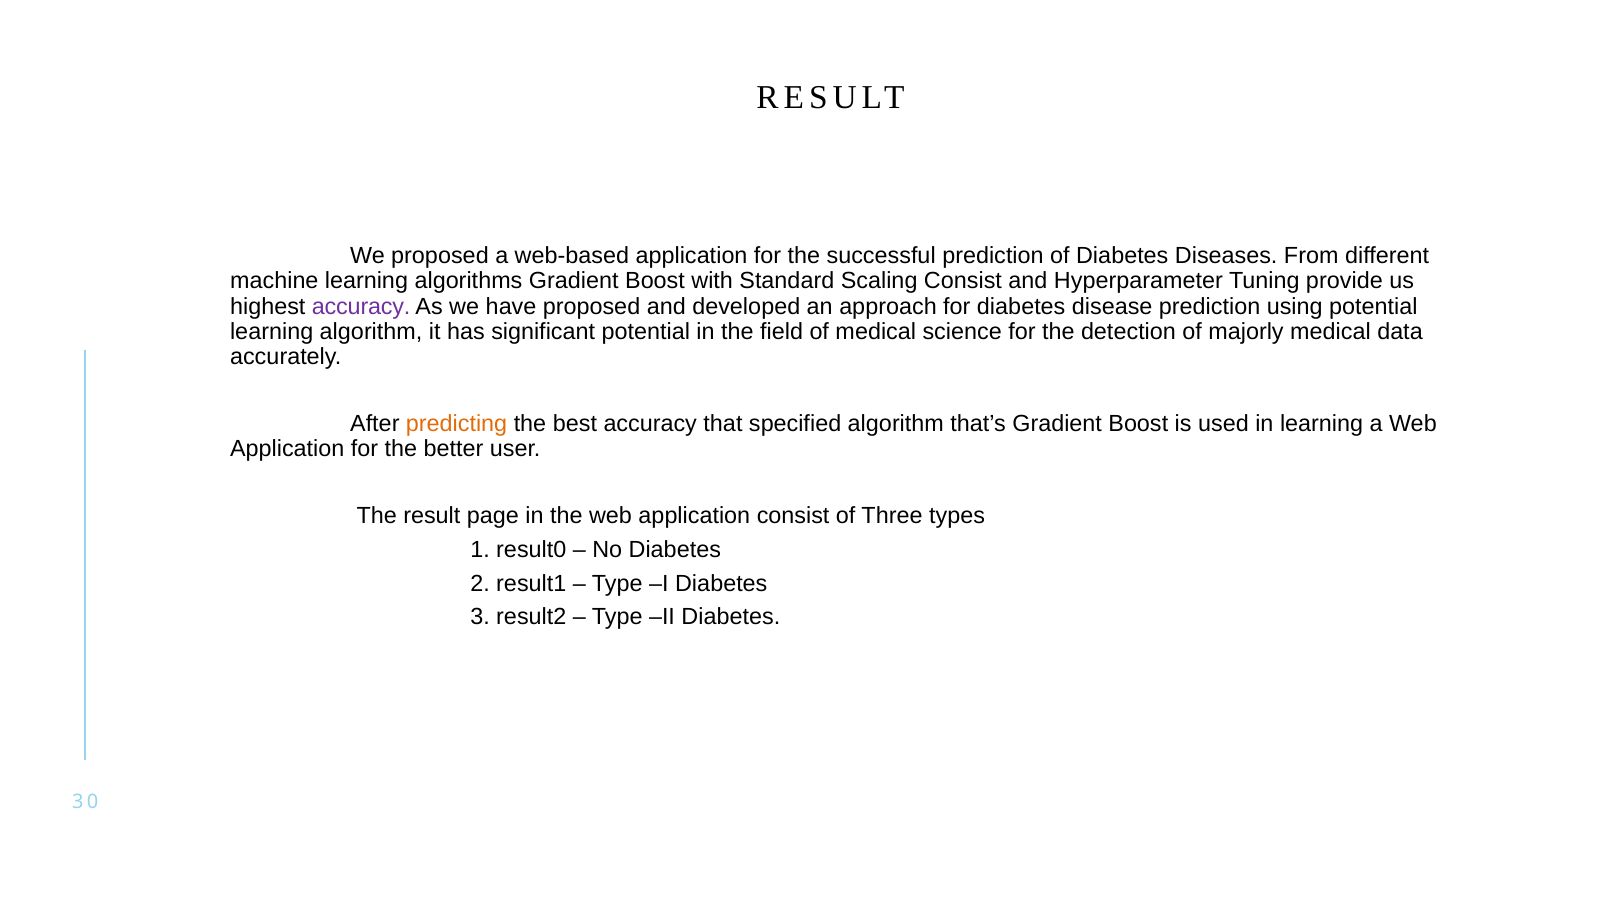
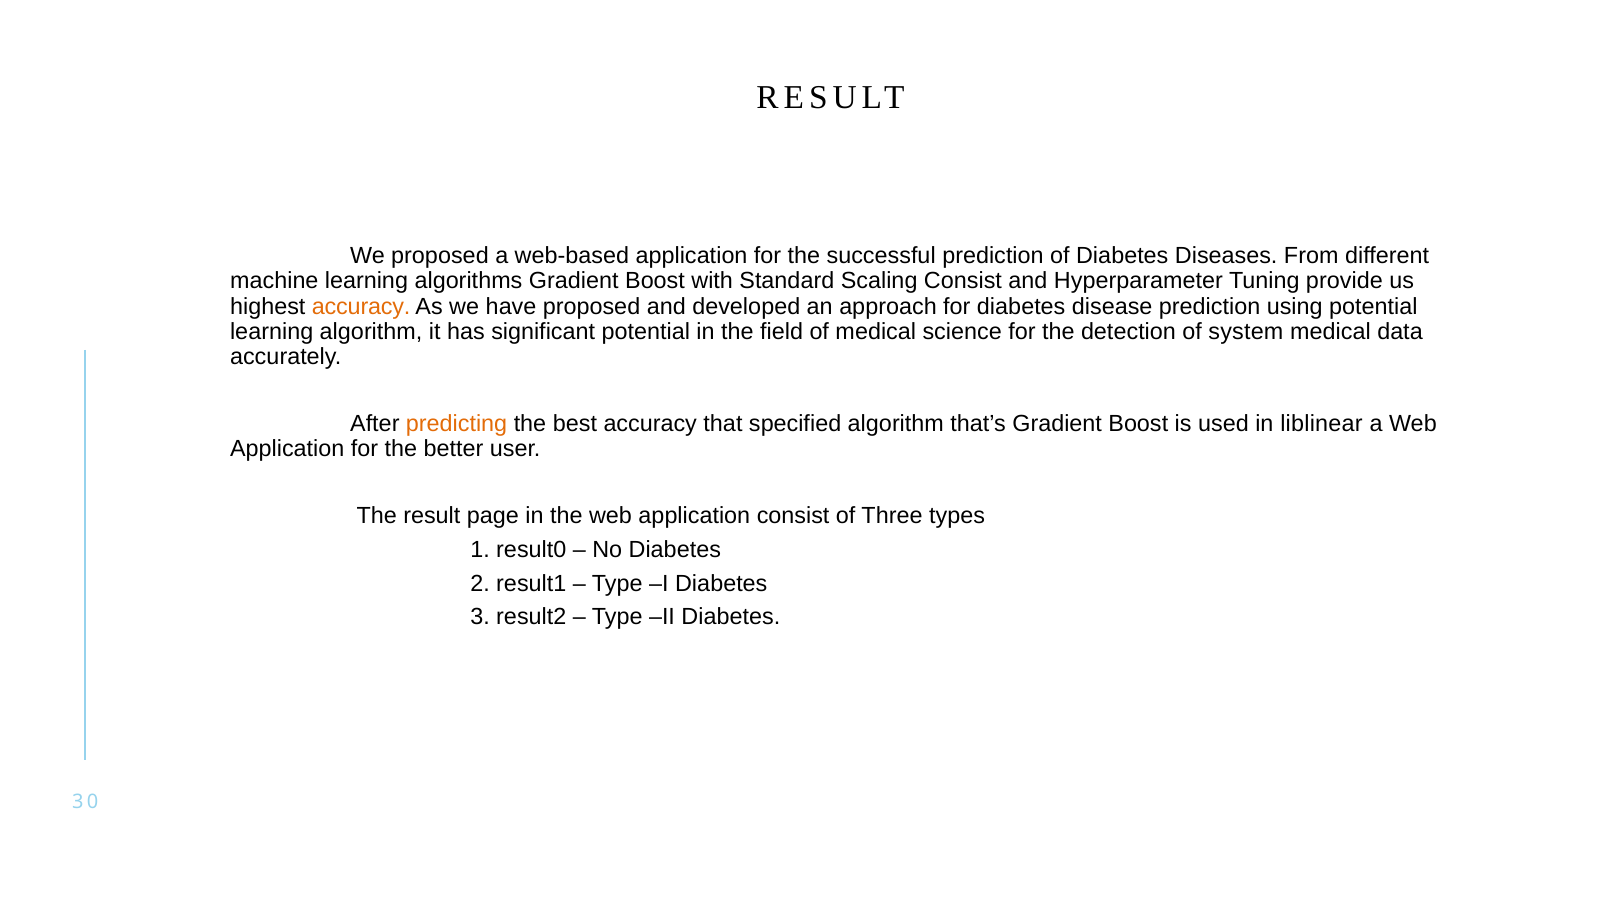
accuracy at (361, 307) colour: purple -> orange
majorly: majorly -> system
in learning: learning -> liblinear
